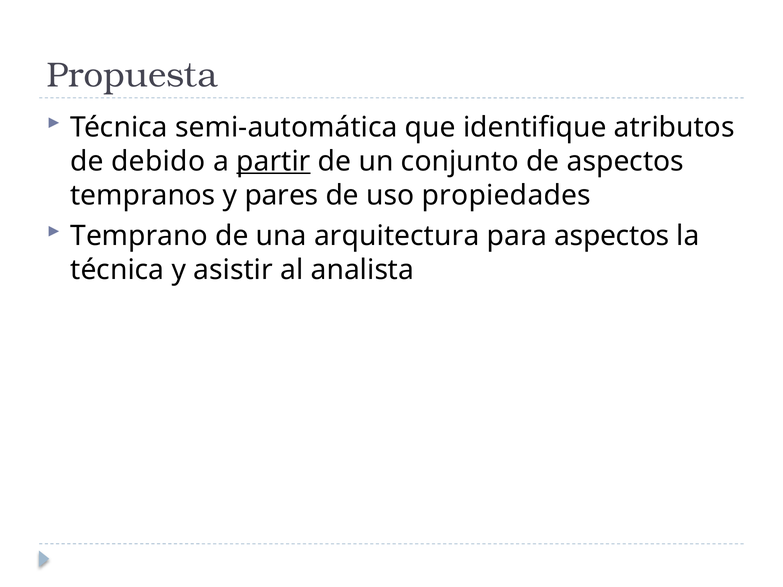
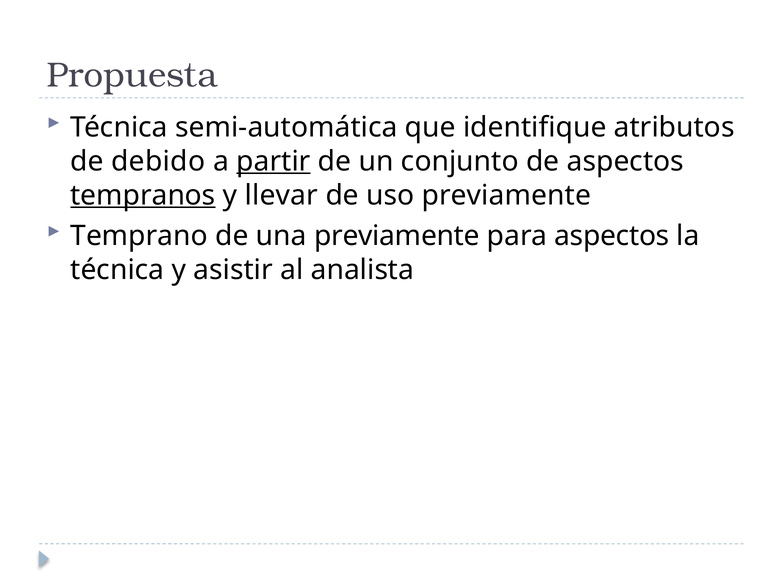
tempranos underline: none -> present
pares: pares -> llevar
uso propiedades: propiedades -> previamente
una arquitectura: arquitectura -> previamente
